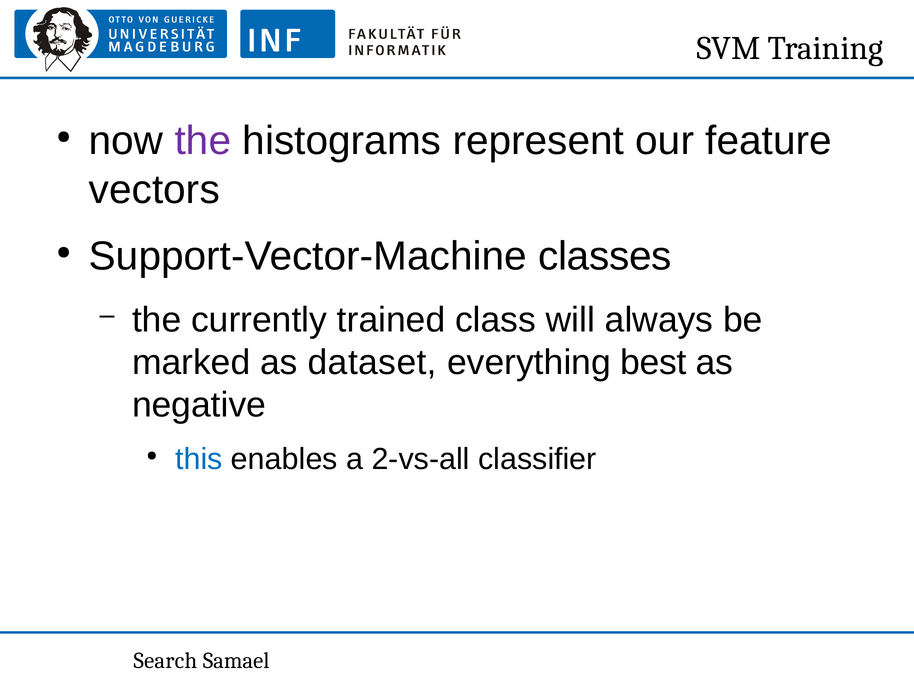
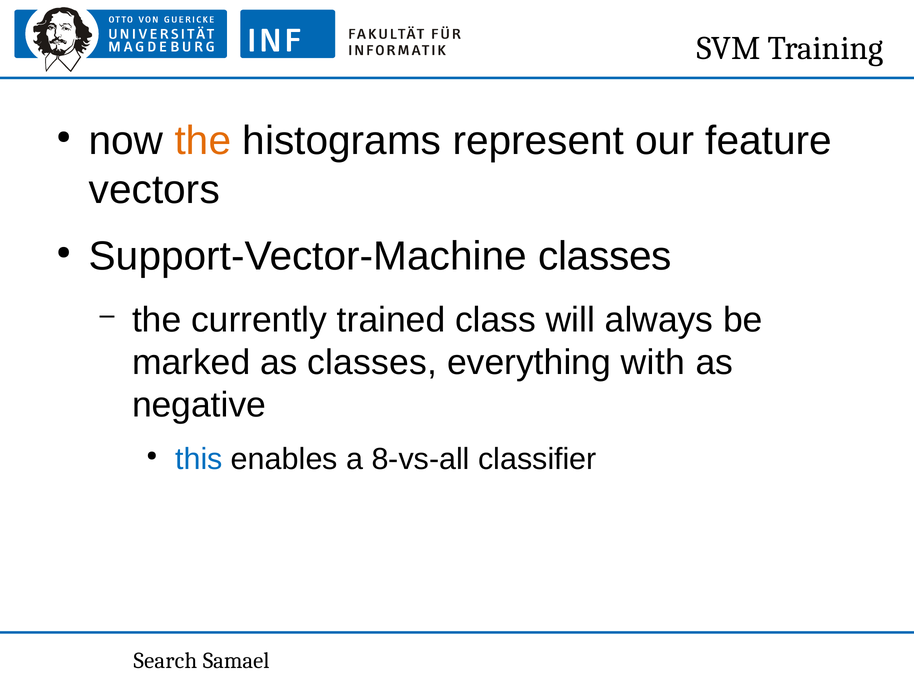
the at (203, 141) colour: purple -> orange
as dataset: dataset -> classes
best: best -> with
2-vs-all: 2-vs-all -> 8-vs-all
